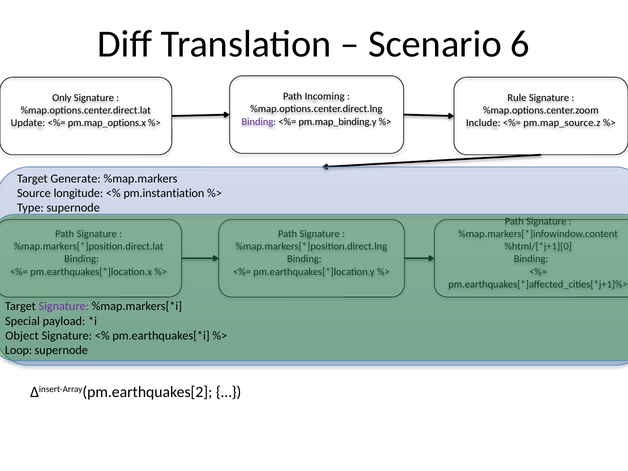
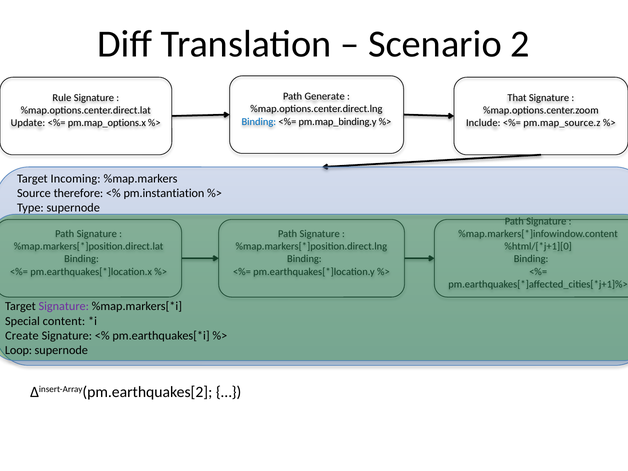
6: 6 -> 2
Incoming: Incoming -> Generate
Only: Only -> Rule
Rule: Rule -> That
Binding at (259, 122) colour: purple -> blue
Generate: Generate -> Incoming
longitude: longitude -> therefore
payload: payload -> content
Object: Object -> Create
